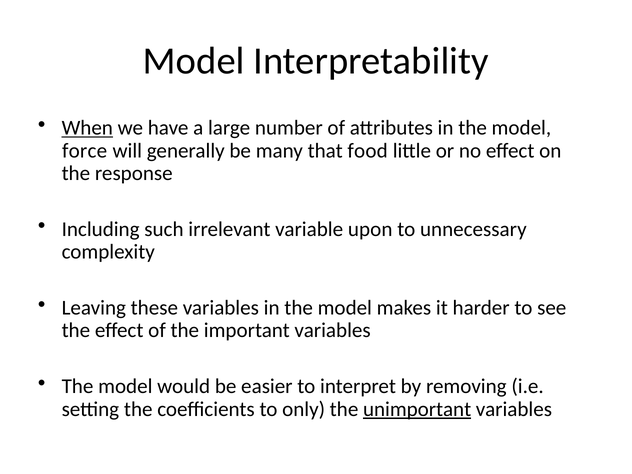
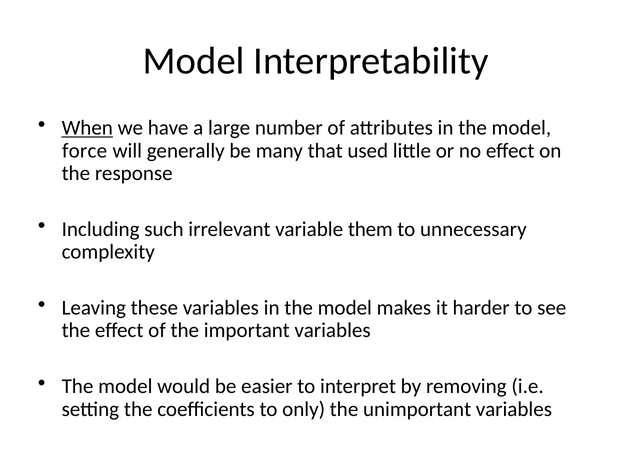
food: food -> used
upon: upon -> them
unimportant underline: present -> none
